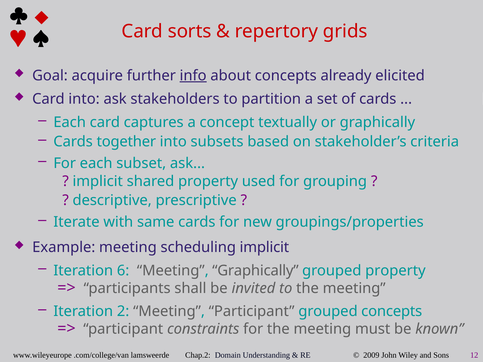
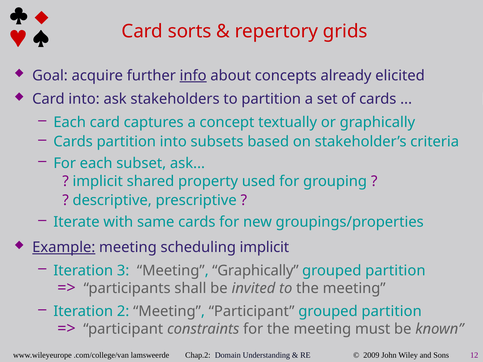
Cards together: together -> partition
Example underline: none -> present
6: 6 -> 3
property at (395, 271): property -> partition
Participant grouped concepts: concepts -> partition
